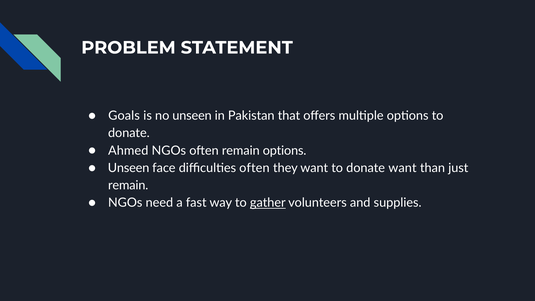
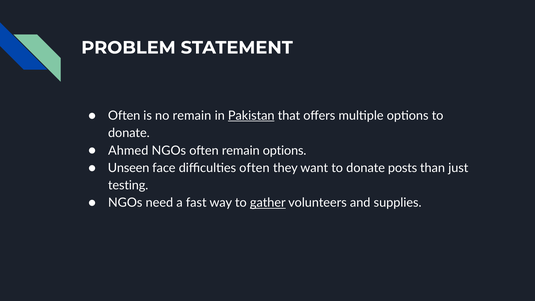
Goals at (124, 116): Goals -> Often
no unseen: unseen -> remain
Pakistan underline: none -> present
donate want: want -> posts
remain at (128, 185): remain -> testing
